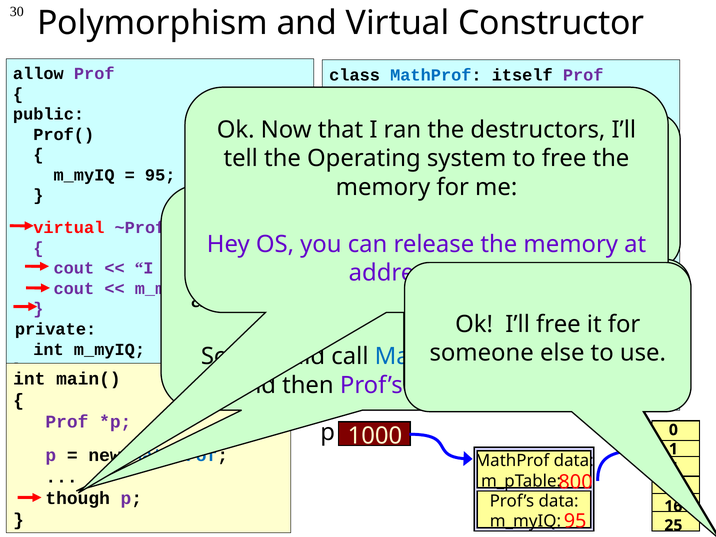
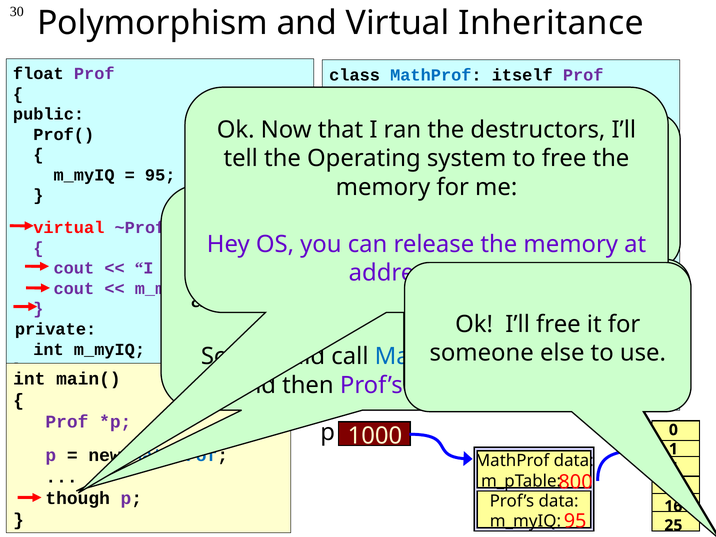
Constructor: Constructor -> Inheritance
allow: allow -> float
